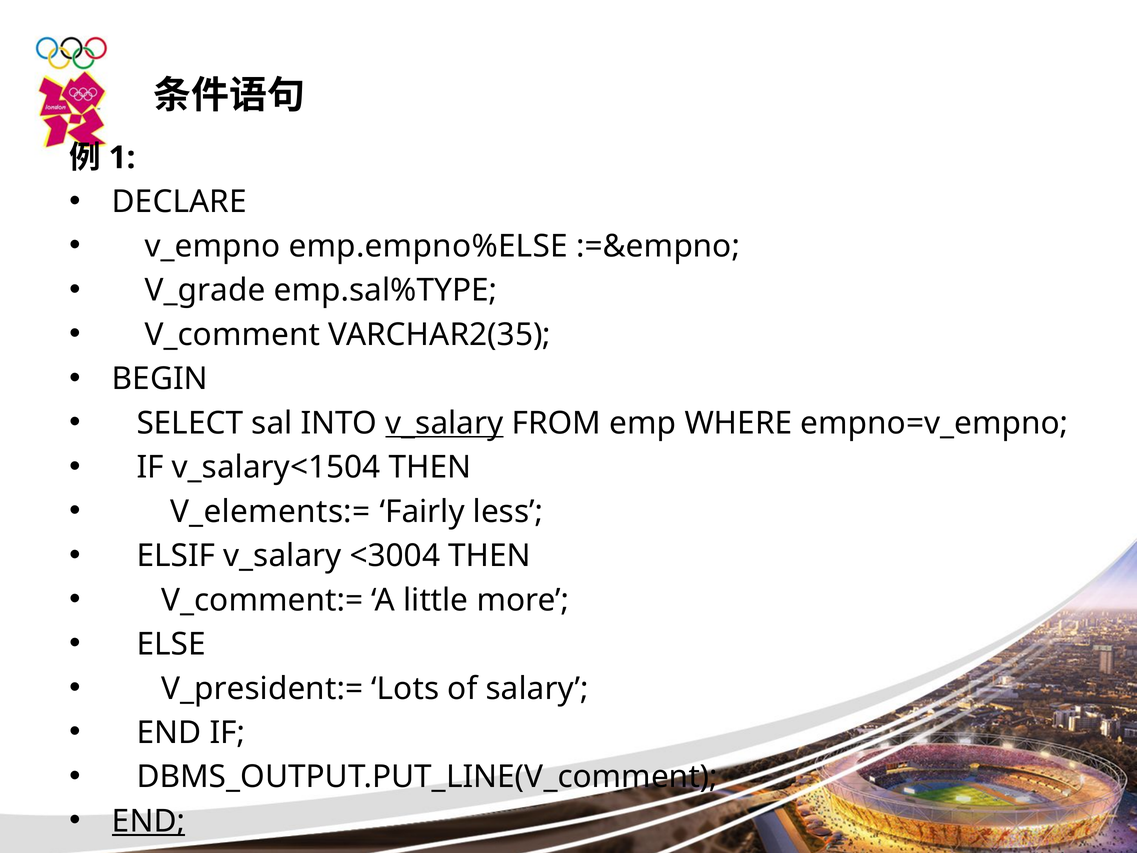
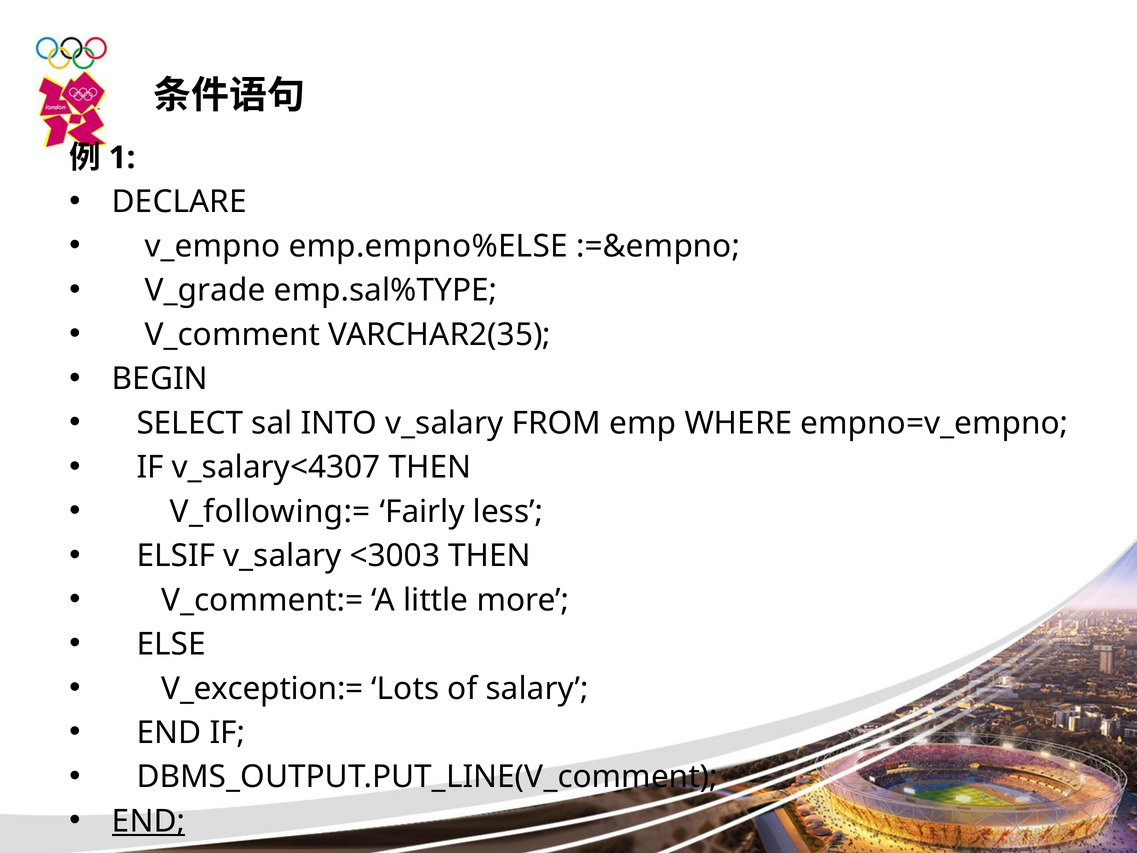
v_salary at (444, 423) underline: present -> none
v_salary<1504: v_salary<1504 -> v_salary<4307
V_elements:=: V_elements:= -> V_following:=
<3004: <3004 -> <3003
V_president:=: V_president:= -> V_exception:=
